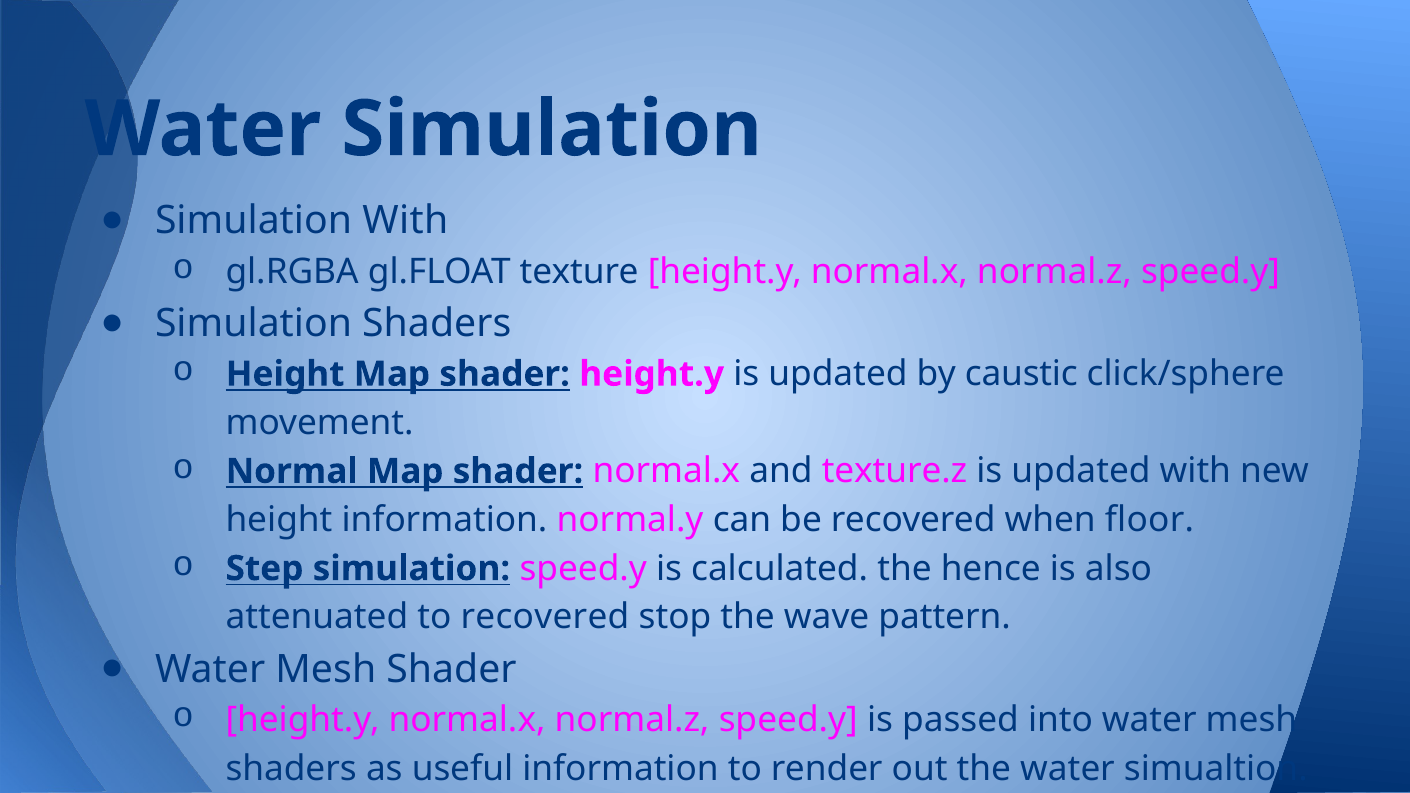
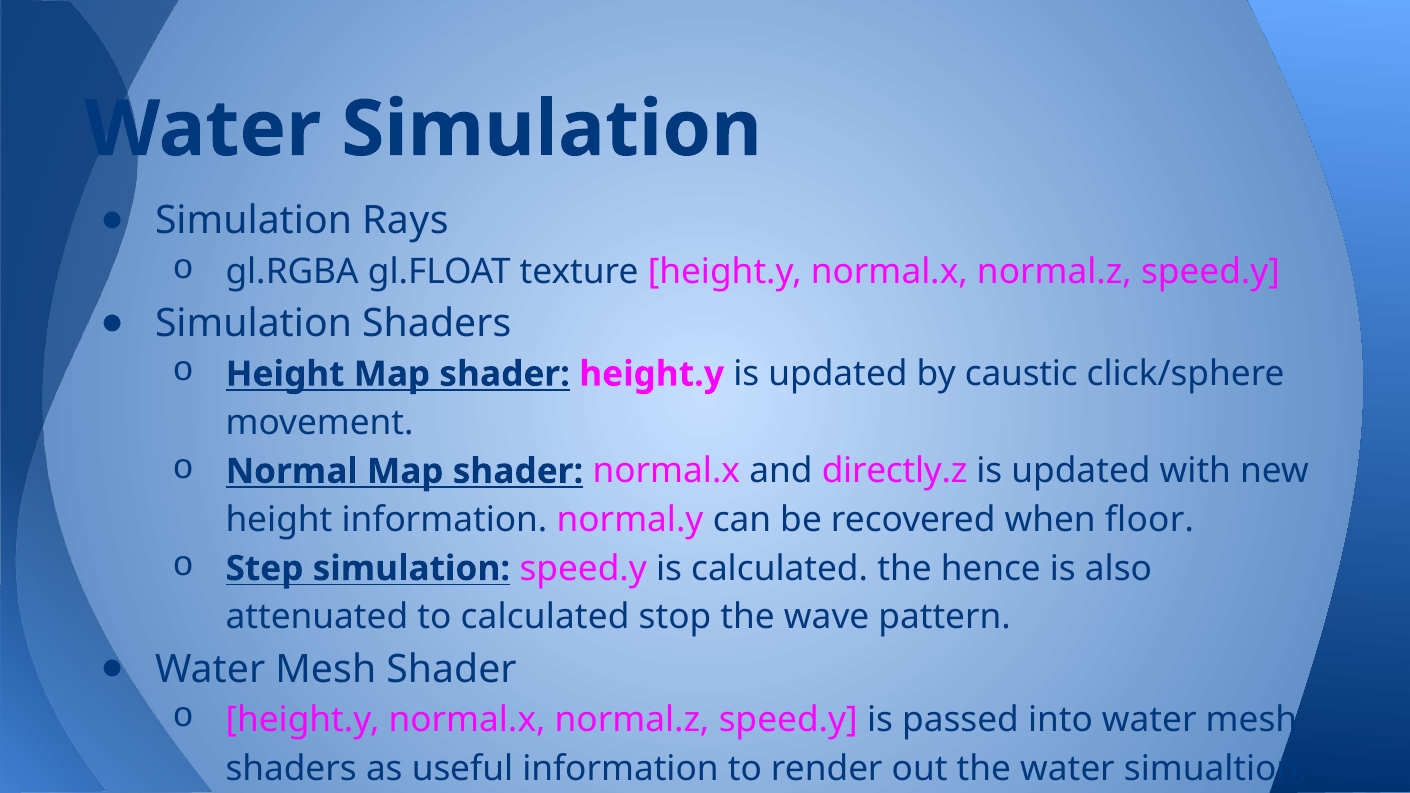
Simulation With: With -> Rays
texture.z: texture.z -> directly.z
to recovered: recovered -> calculated
